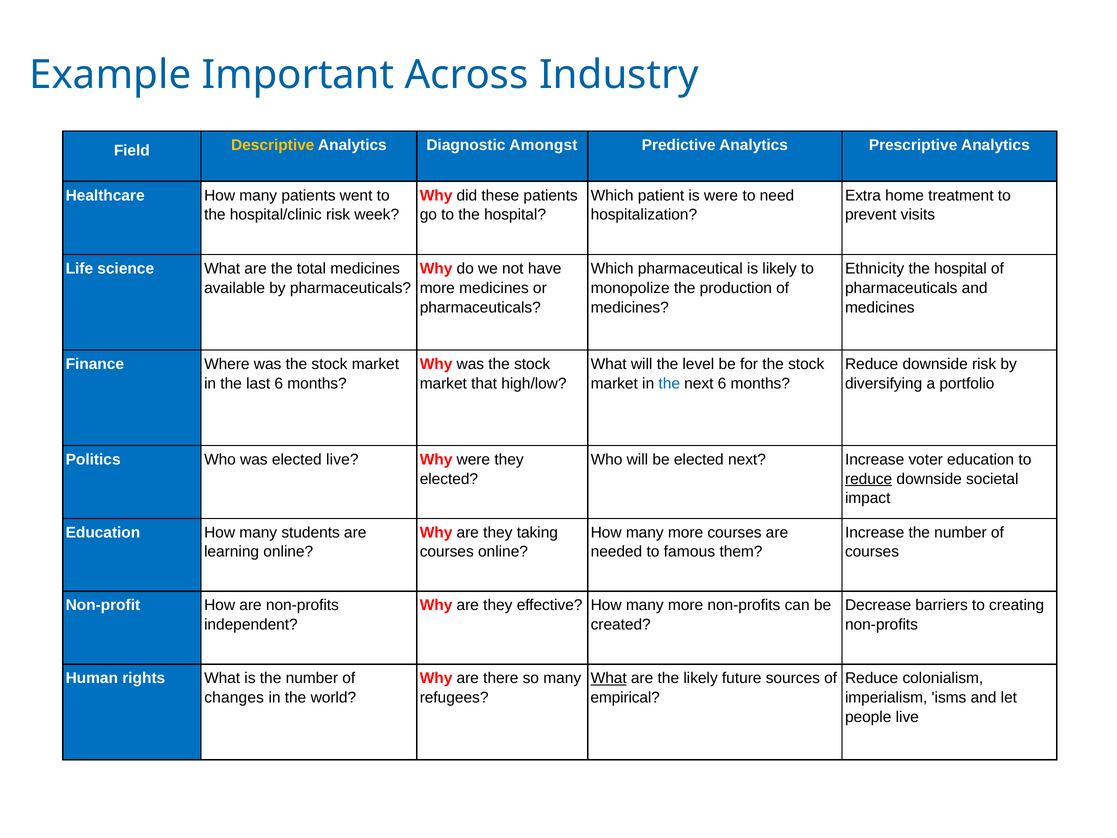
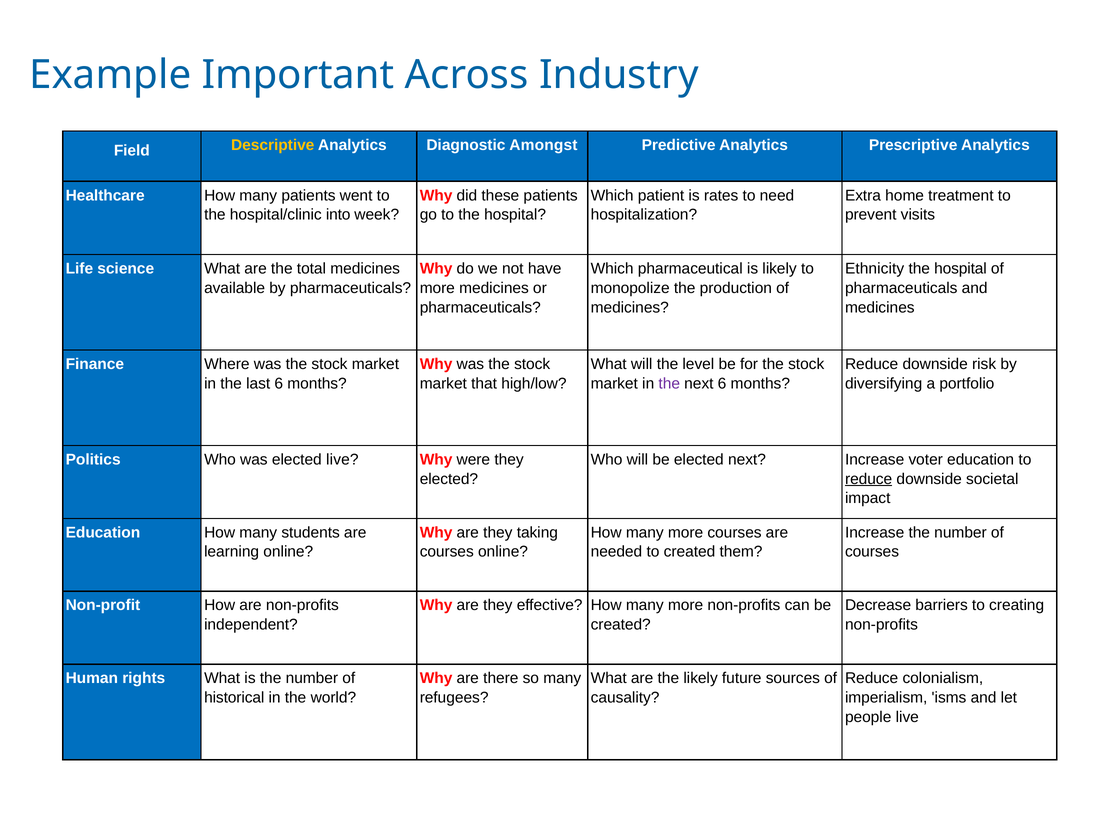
is were: were -> rates
hospital/clinic risk: risk -> into
the at (669, 383) colour: blue -> purple
to famous: famous -> created
What at (609, 678) underline: present -> none
changes: changes -> historical
empirical: empirical -> causality
